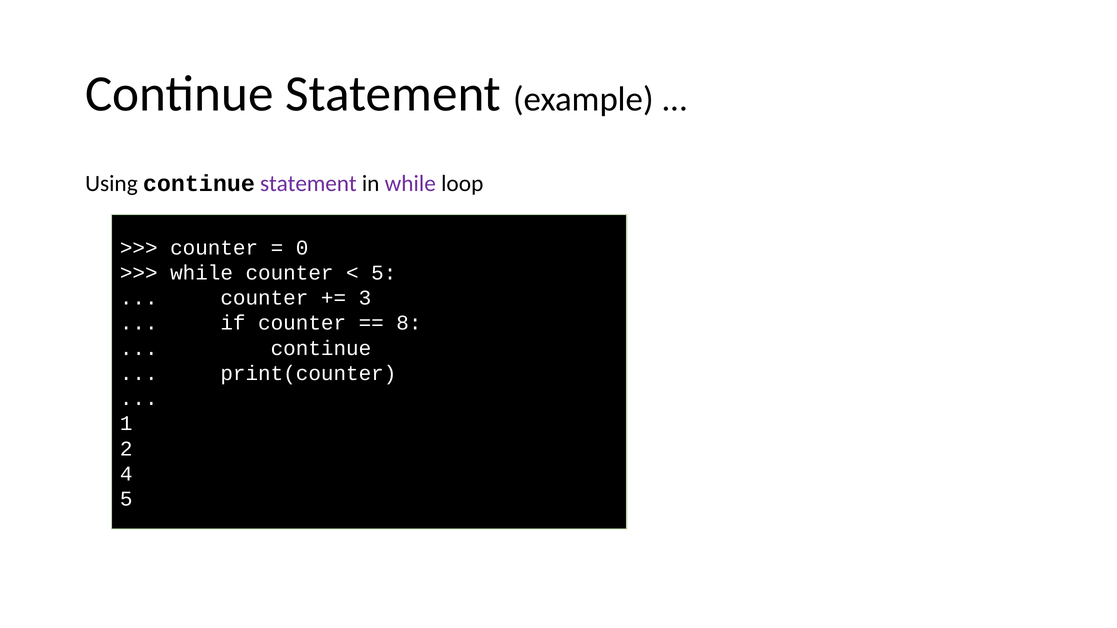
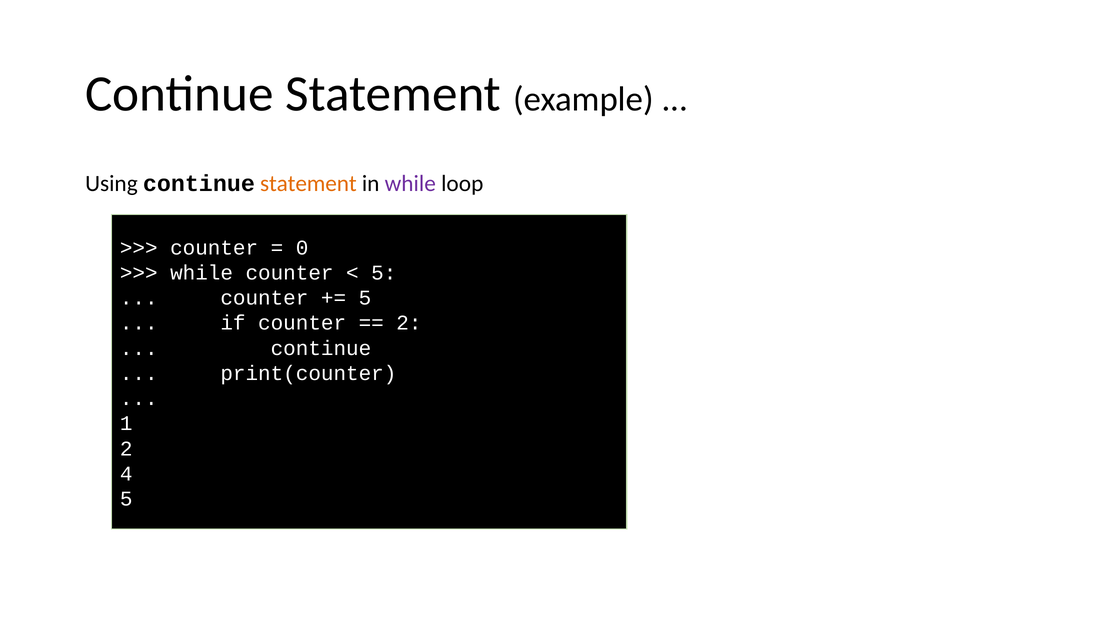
statement at (308, 184) colour: purple -> orange
3 at (365, 298): 3 -> 5
8 at (409, 323): 8 -> 2
